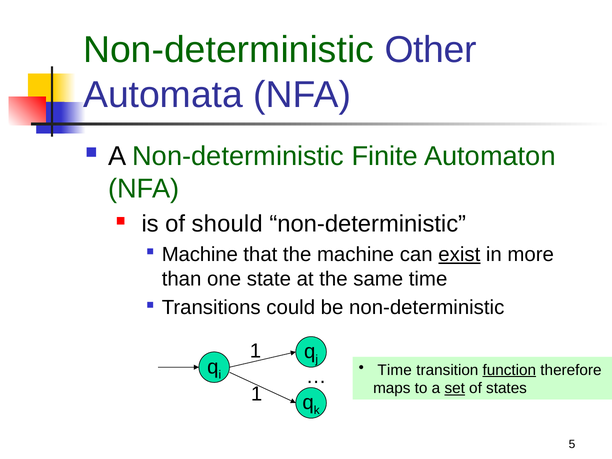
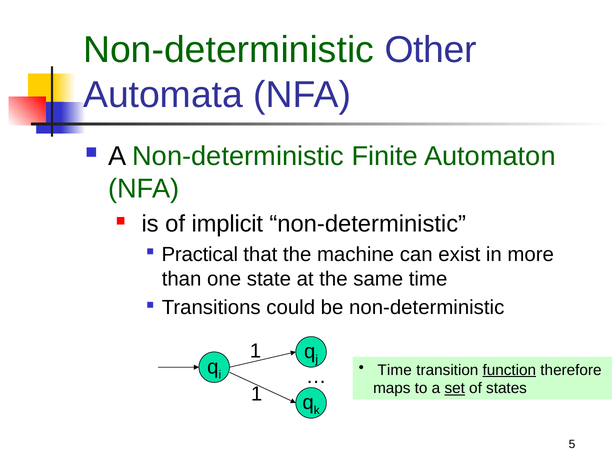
should: should -> implicit
Machine at (200, 254): Machine -> Practical
exist underline: present -> none
